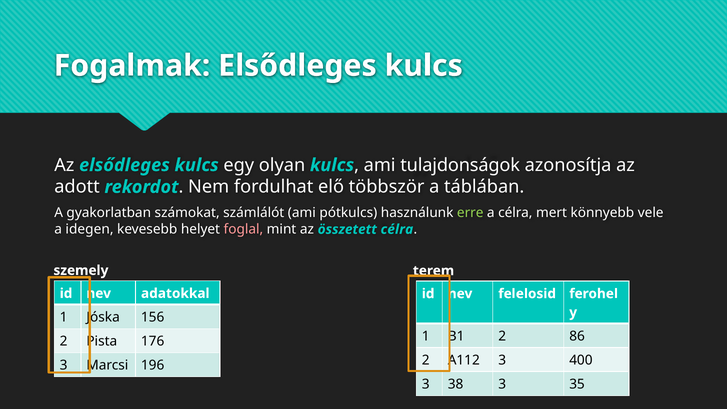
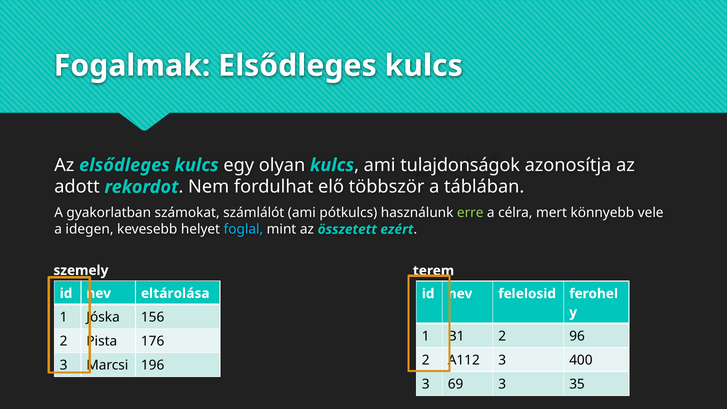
foglal colour: pink -> light blue
összetett célra: célra -> ezért
adatokkal: adatokkal -> eltárolása
86: 86 -> 96
38: 38 -> 69
